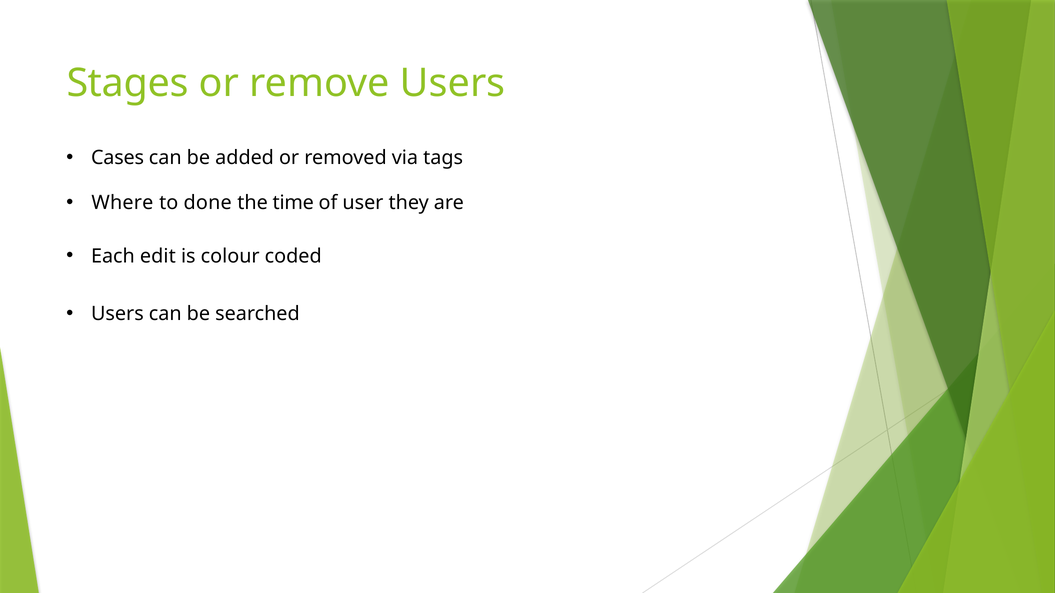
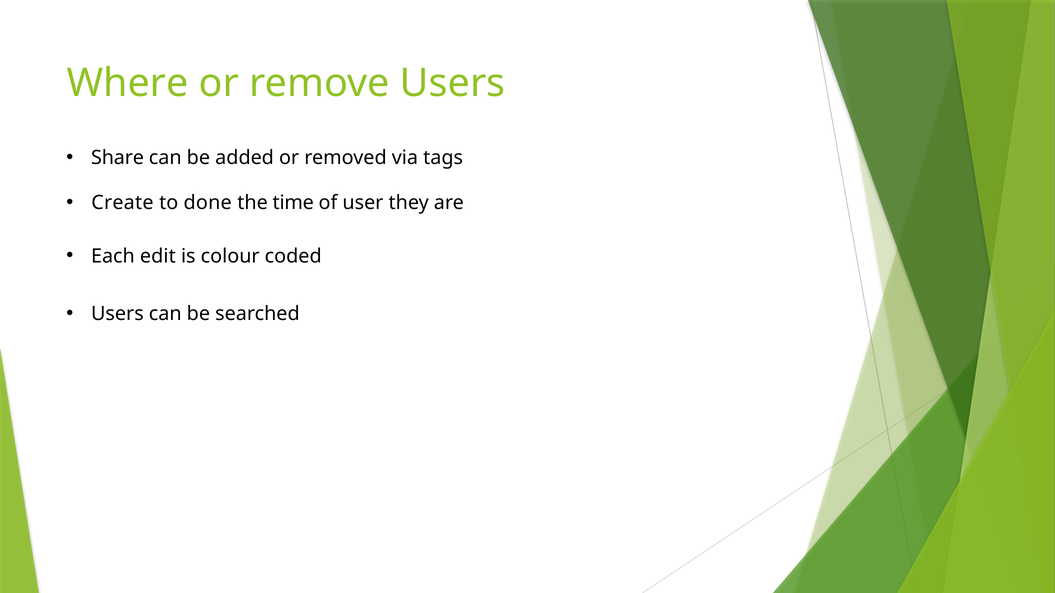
Stages: Stages -> Where
Cases: Cases -> Share
Where: Where -> Create
